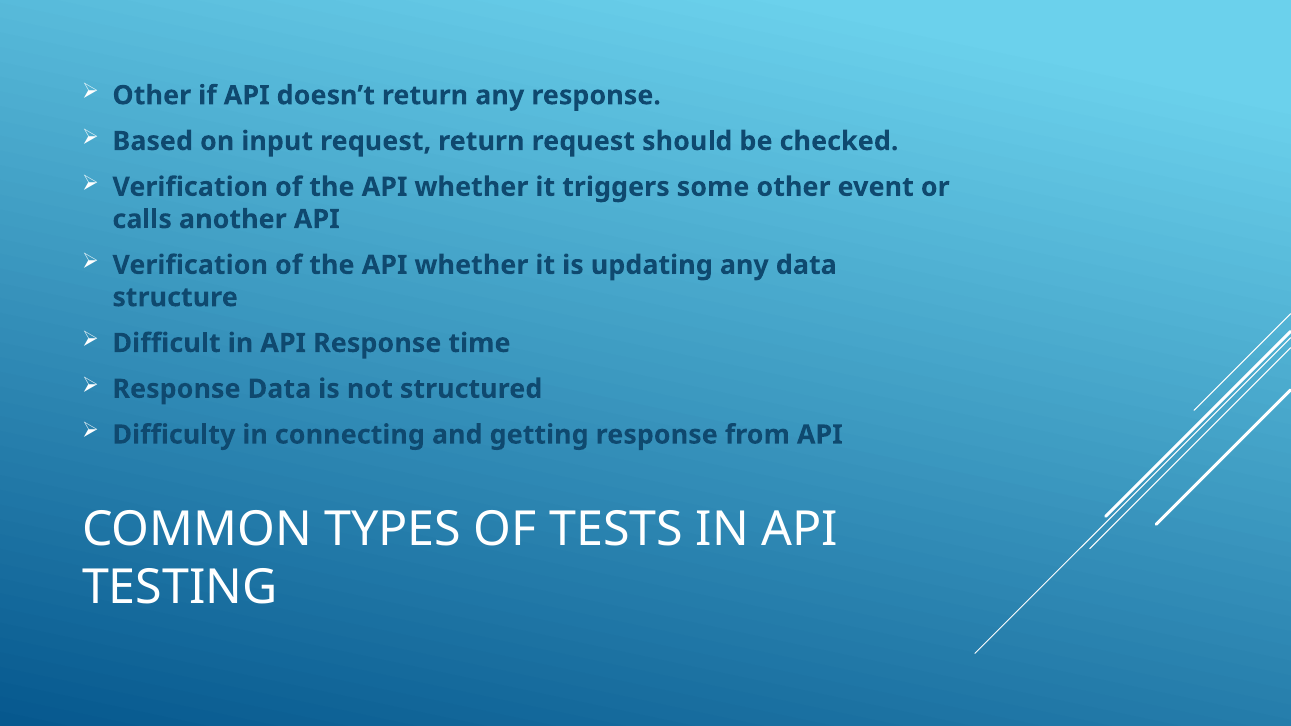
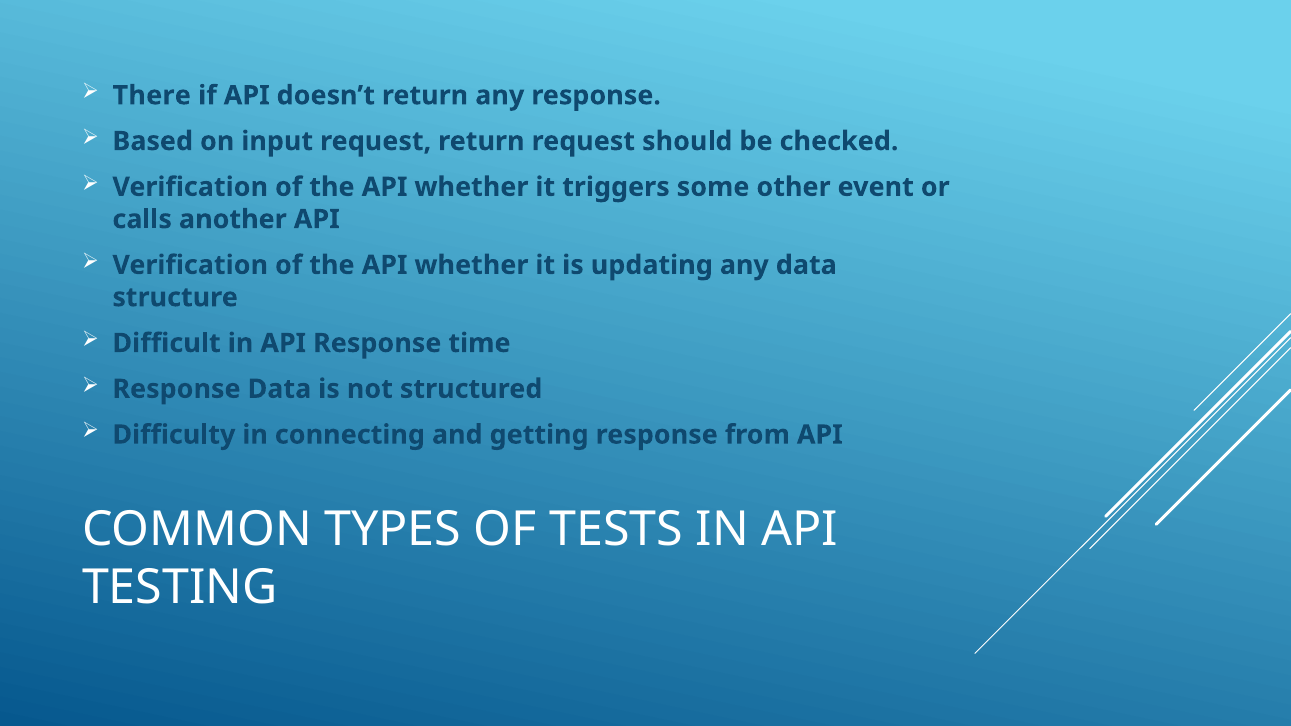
Other at (152, 95): Other -> There
